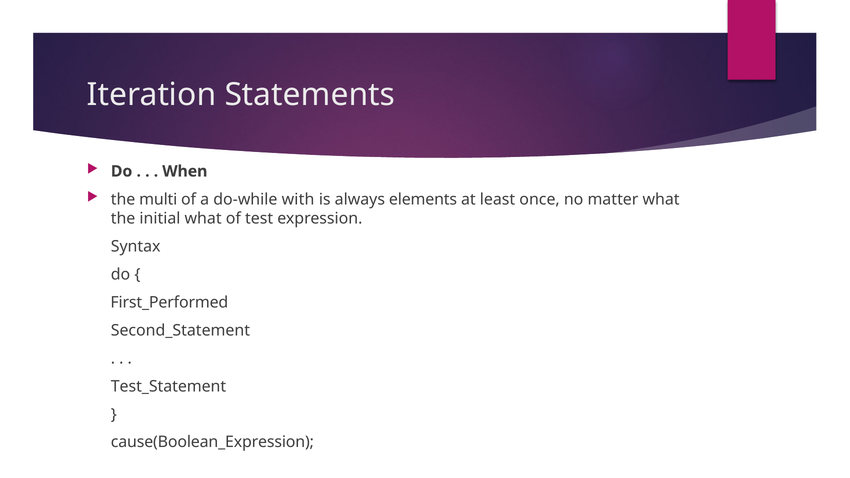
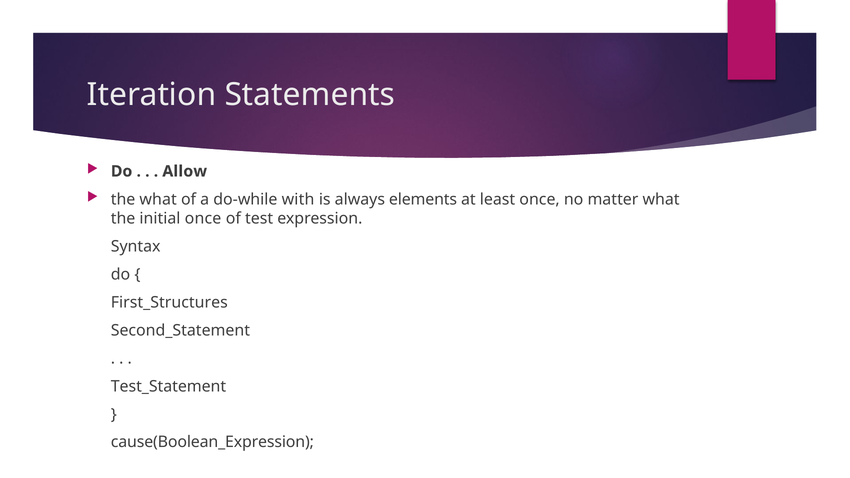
When: When -> Allow
the multi: multi -> what
initial what: what -> once
First_Performed: First_Performed -> First_Structures
